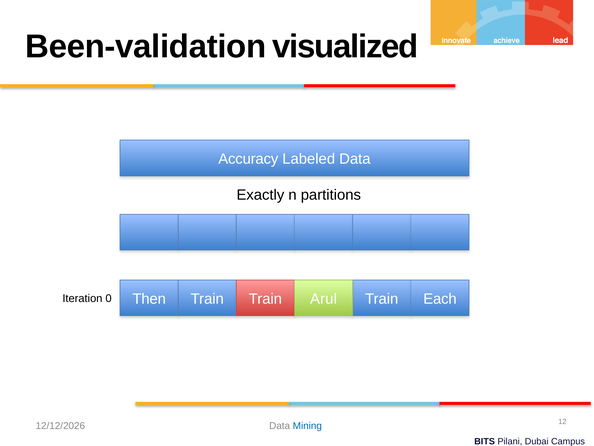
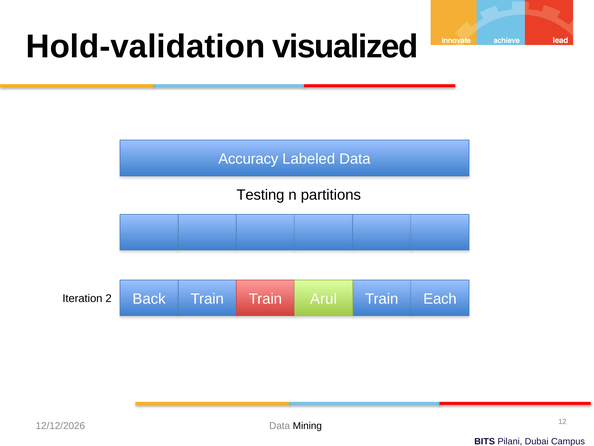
Been-validation: Been-validation -> Hold-validation
Exactly: Exactly -> Testing
Then: Then -> Back
0: 0 -> 2
Mining colour: blue -> black
